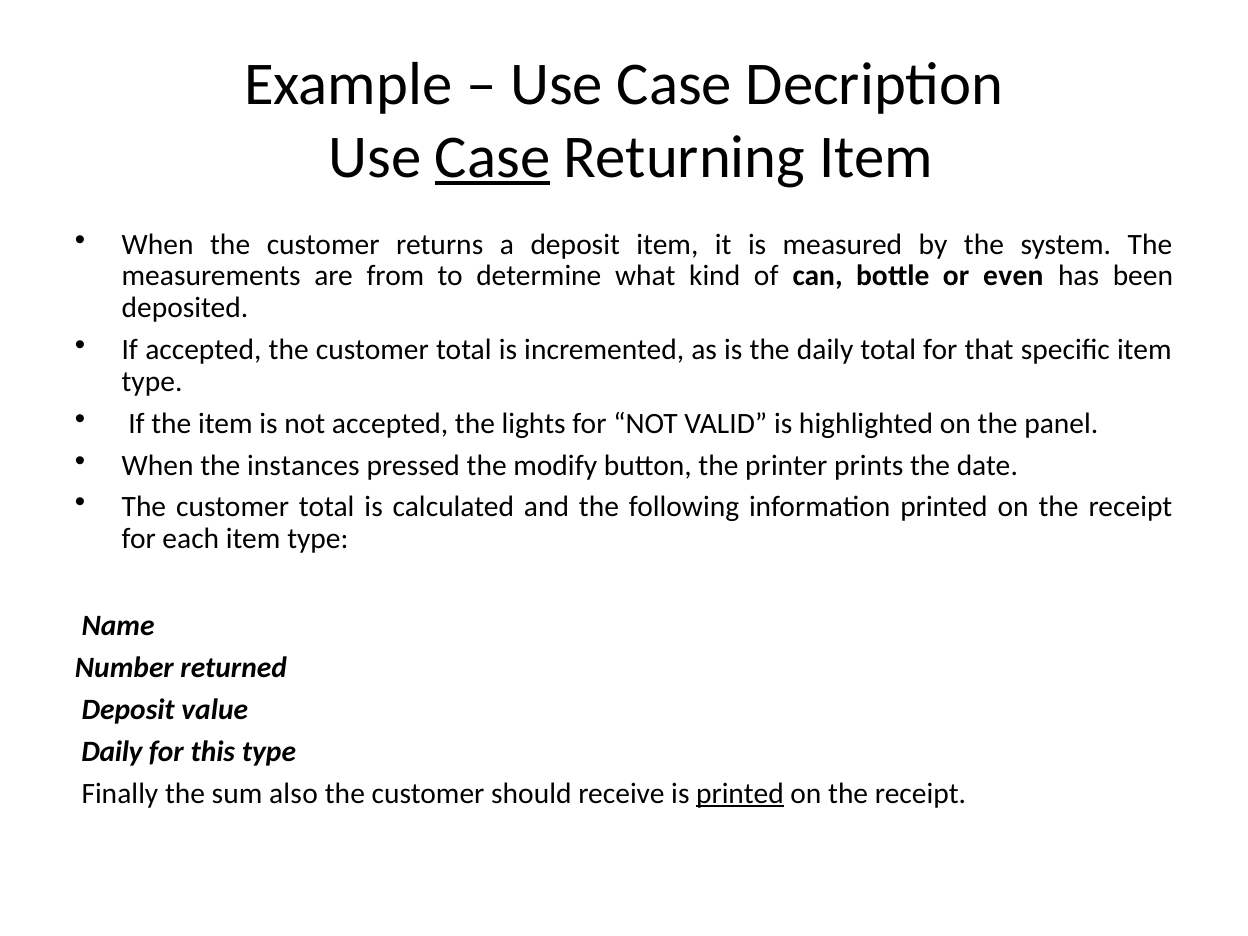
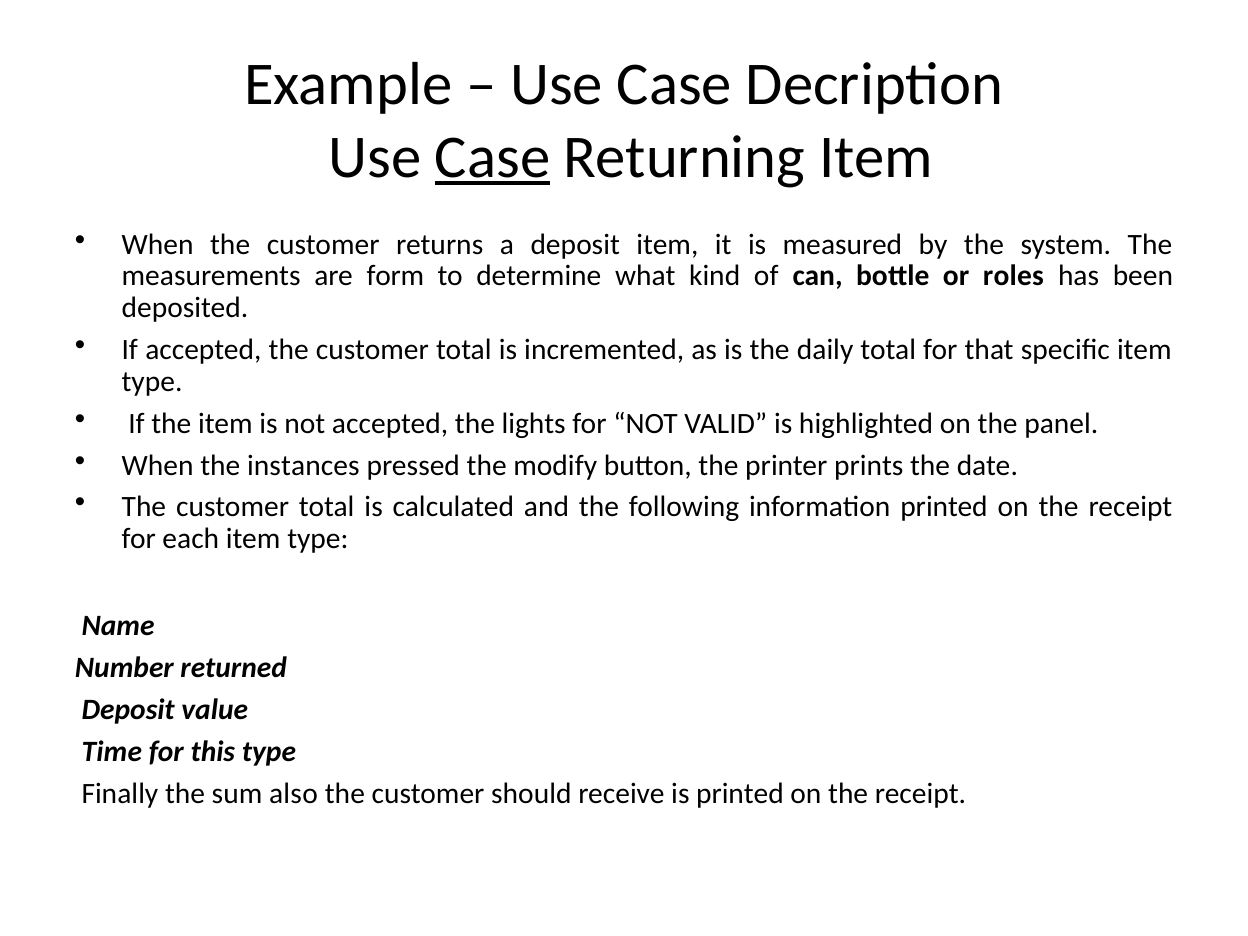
from: from -> form
even: even -> roles
Daily at (112, 752): Daily -> Time
printed at (740, 793) underline: present -> none
